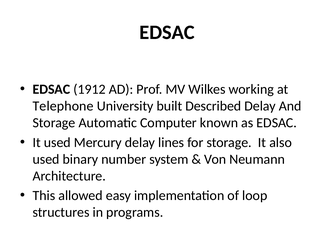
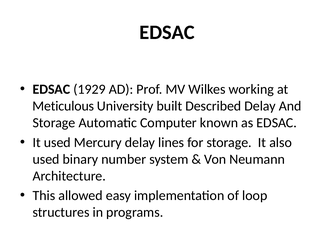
1912: 1912 -> 1929
Telephone: Telephone -> Meticulous
